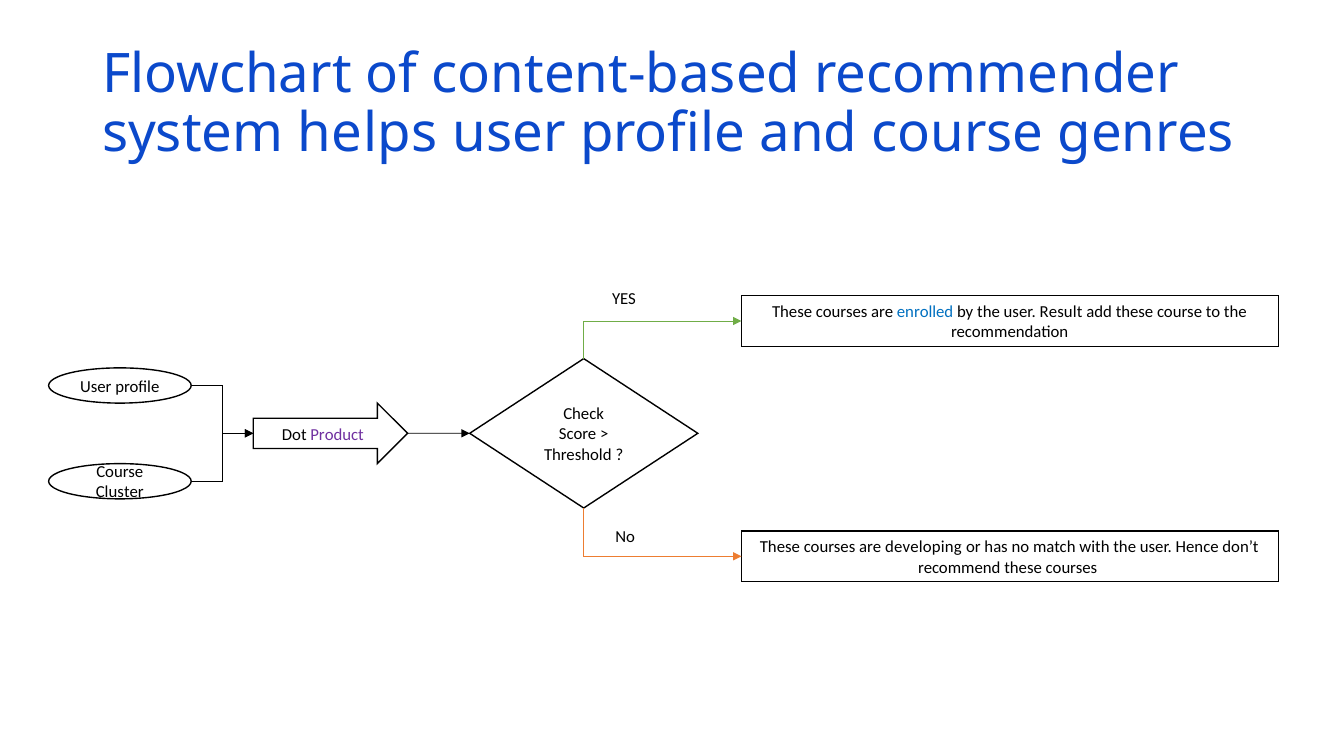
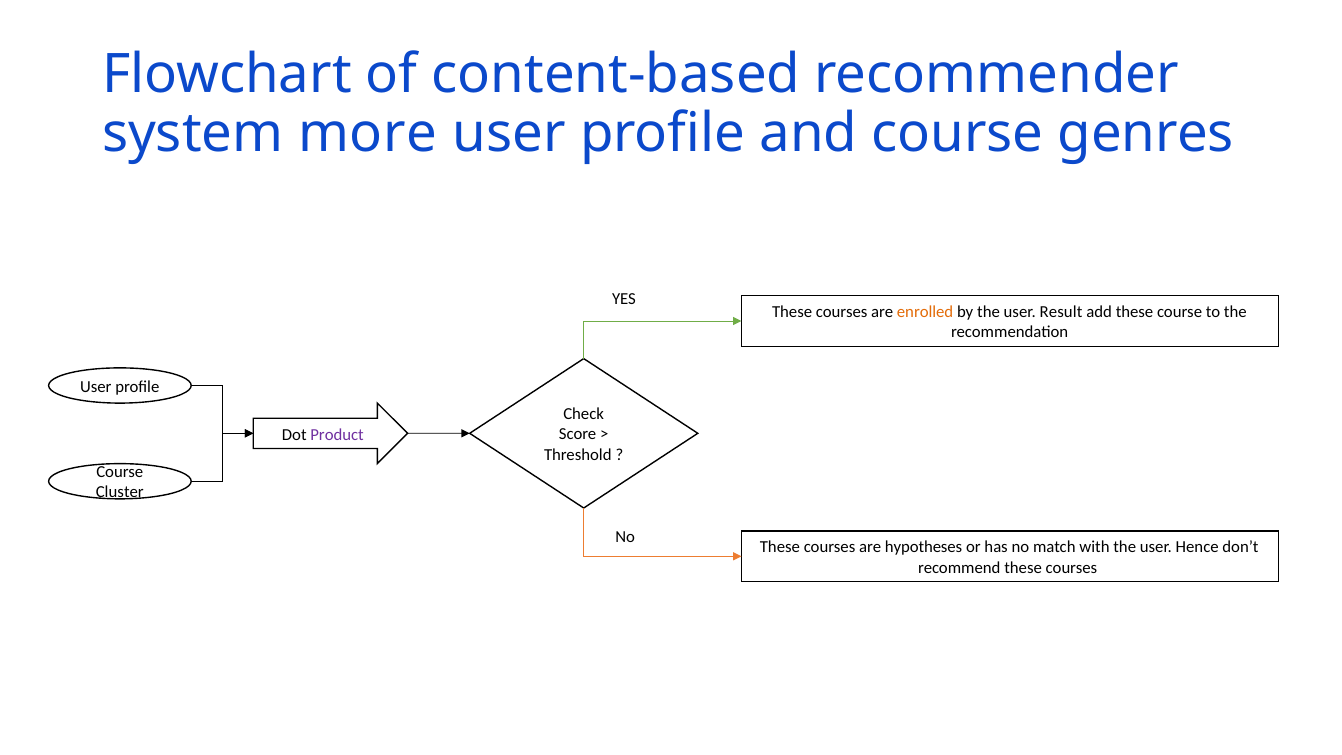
helps: helps -> more
enrolled colour: blue -> orange
developing: developing -> hypotheses
